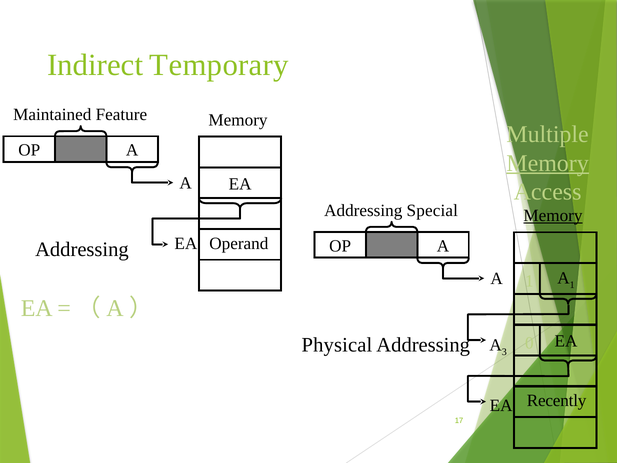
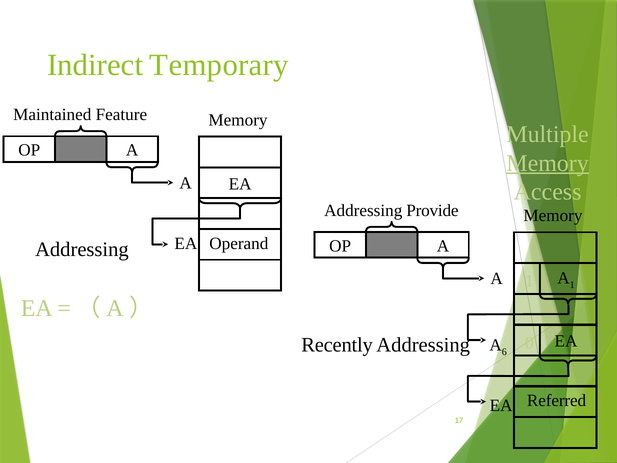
Special: Special -> Provide
Memory at (553, 216) underline: present -> none
Physical: Physical -> Recently
3: 3 -> 6
Recently: Recently -> Referred
